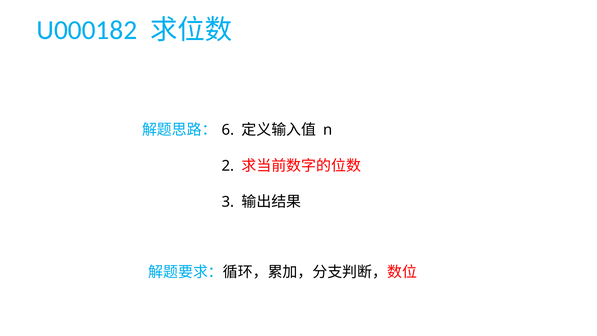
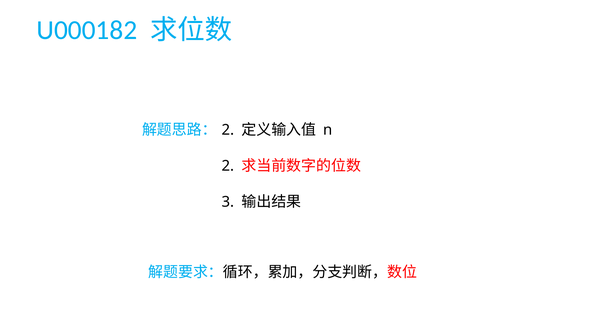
6 at (228, 130): 6 -> 2
